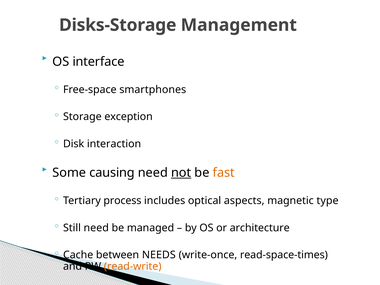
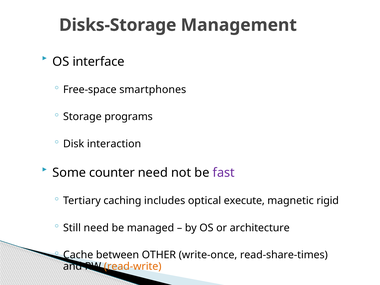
exception: exception -> programs
causing: causing -> counter
not underline: present -> none
fast colour: orange -> purple
process: process -> caching
aspects: aspects -> execute
type: type -> rigid
NEEDS: NEEDS -> OTHER
read-space-times: read-space-times -> read-share-times
